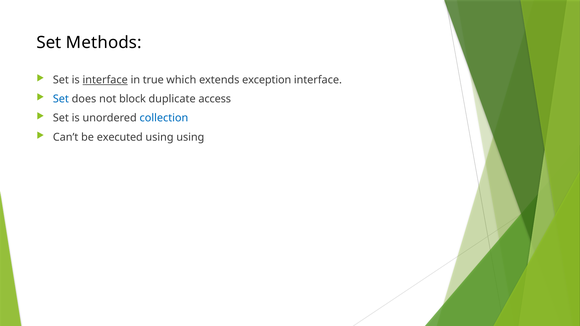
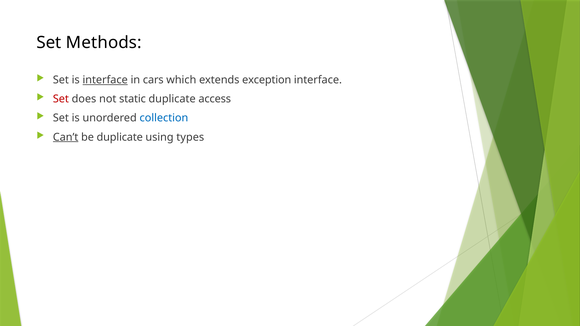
true: true -> cars
Set at (61, 99) colour: blue -> red
block: block -> static
Can’t underline: none -> present
be executed: executed -> duplicate
using using: using -> types
